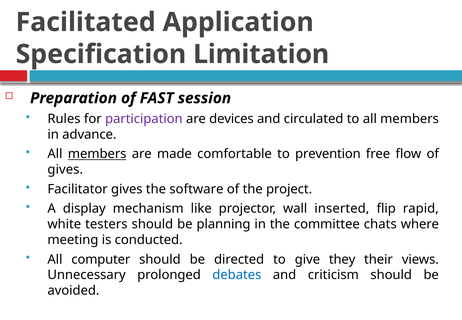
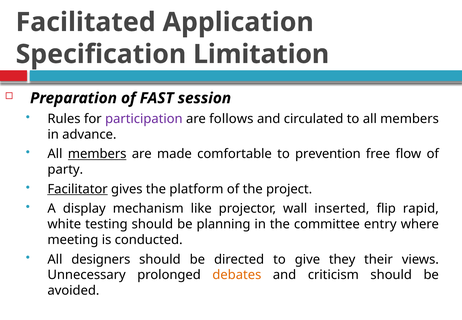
devices: devices -> follows
gives at (65, 170): gives -> party
Facilitator underline: none -> present
software: software -> platform
testers: testers -> testing
chats: chats -> entry
computer: computer -> designers
debates colour: blue -> orange
